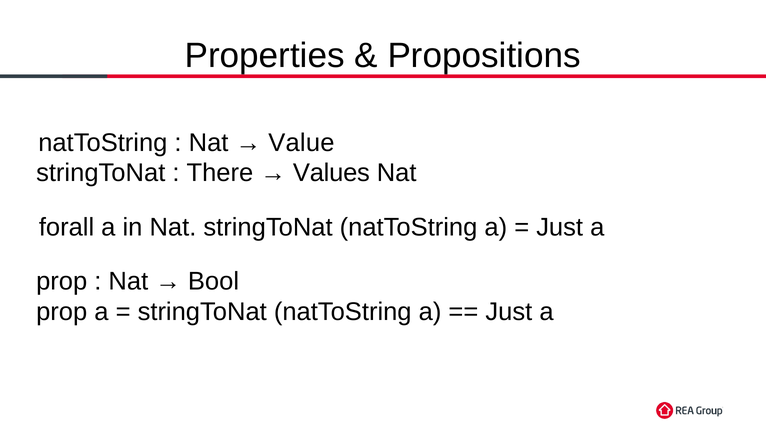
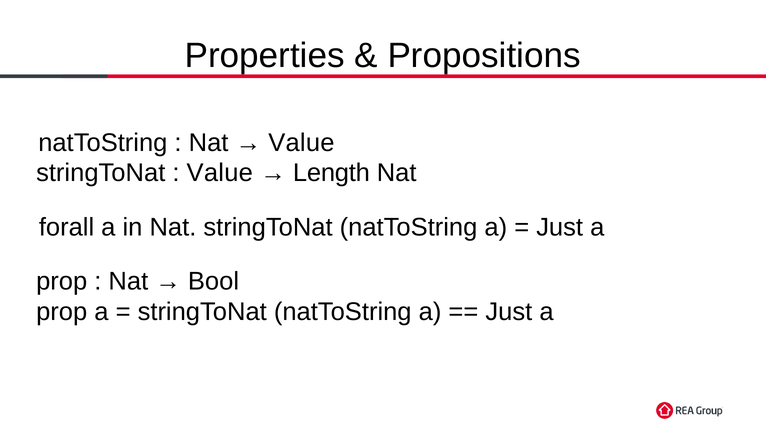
There at (220, 173): There -> Value
Values: Values -> Length
